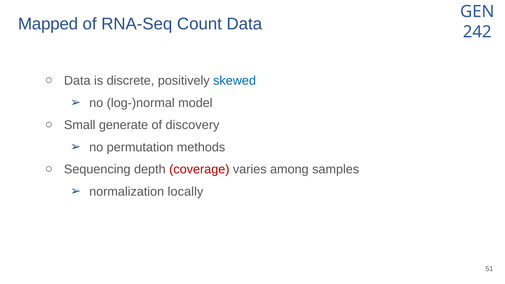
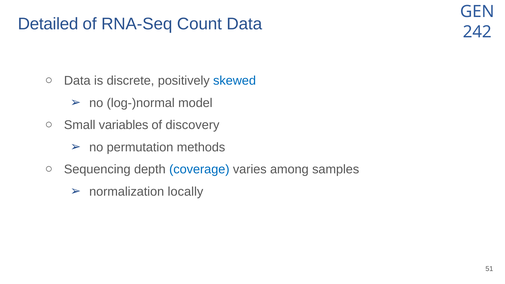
Mapped: Mapped -> Detailed
generate: generate -> variables
coverage colour: red -> blue
